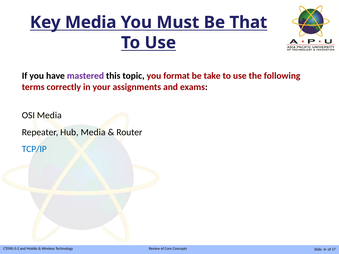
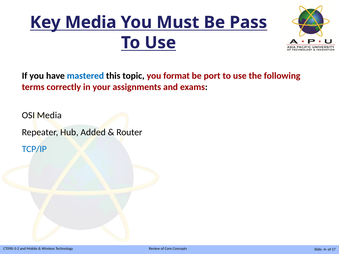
That: That -> Pass
mastered colour: purple -> blue
take: take -> port
Hub Media: Media -> Added
